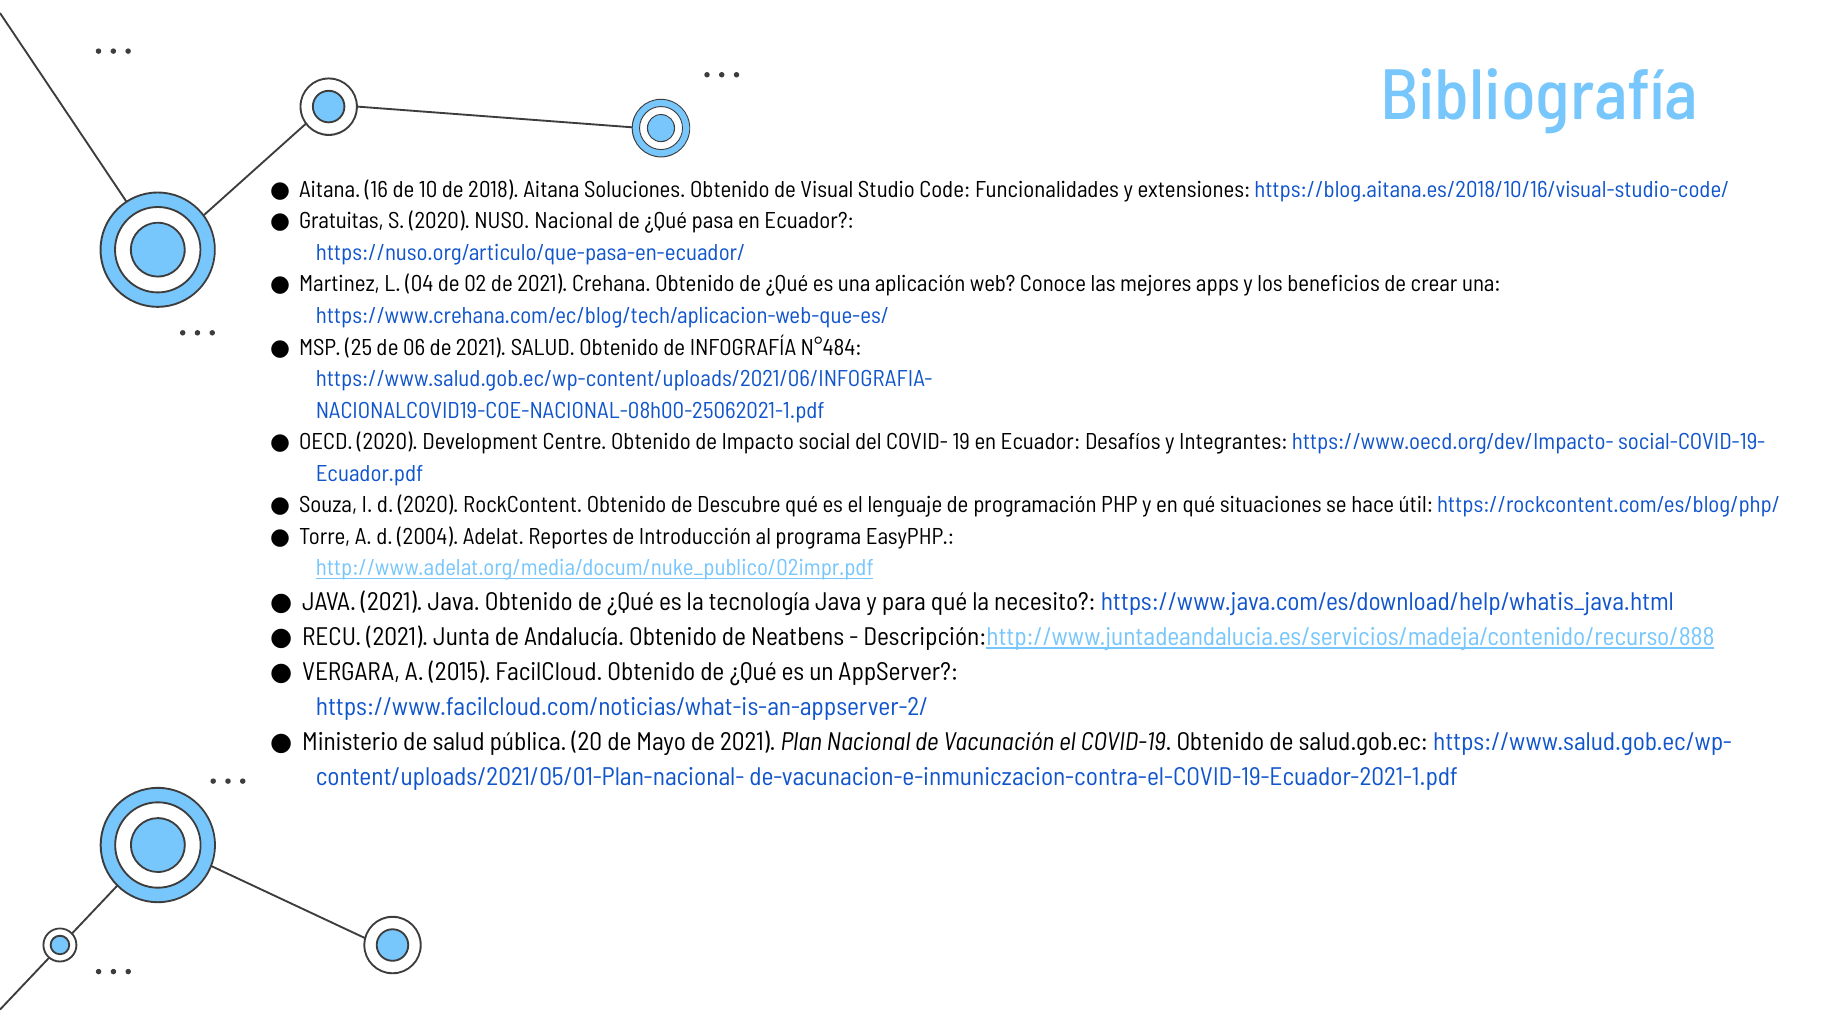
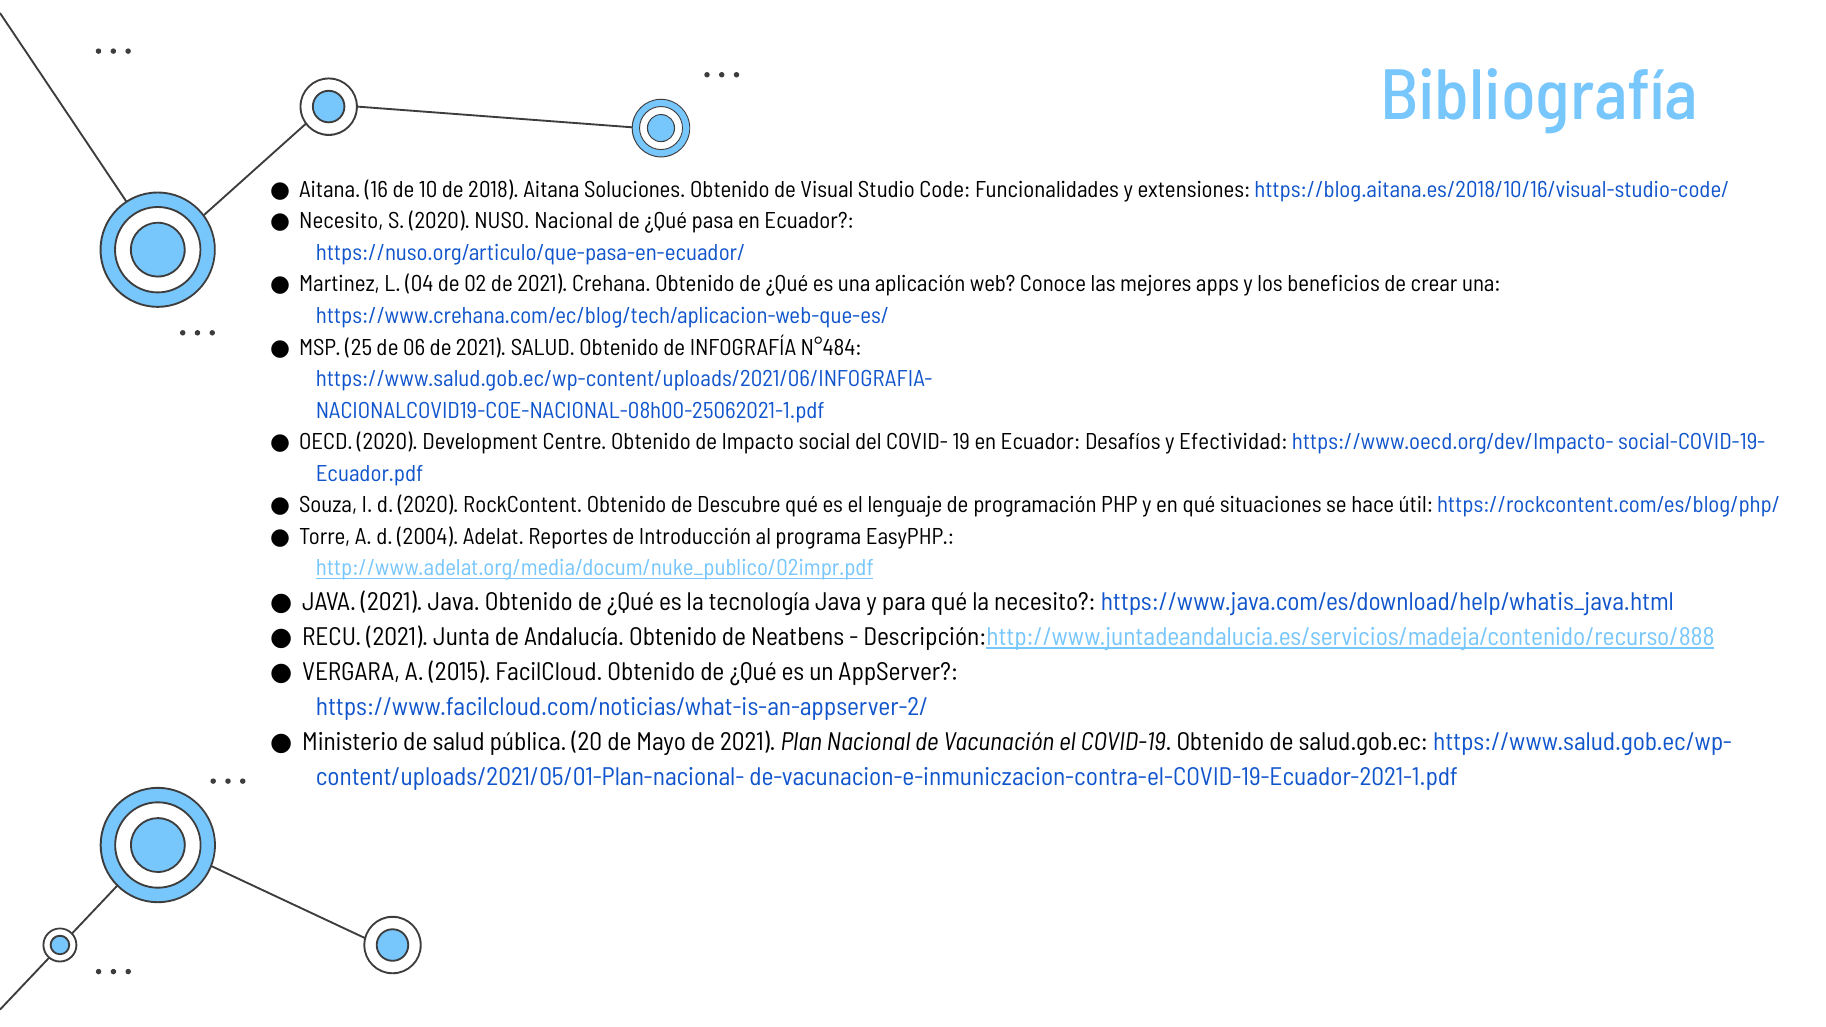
Gratuitas at (341, 221): Gratuitas -> Necesito
Integrantes: Integrantes -> Efectividad
